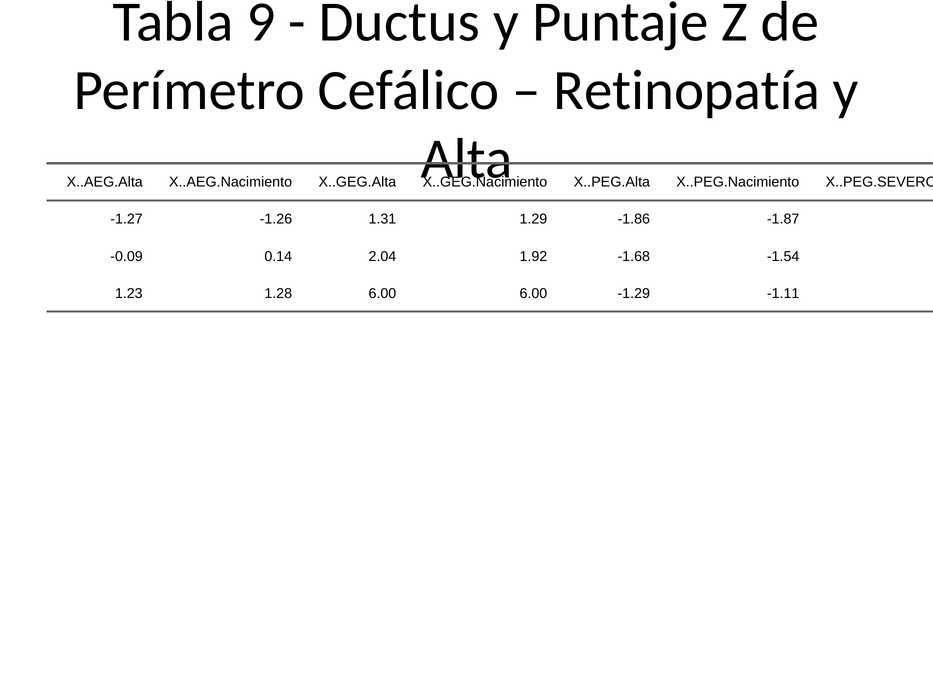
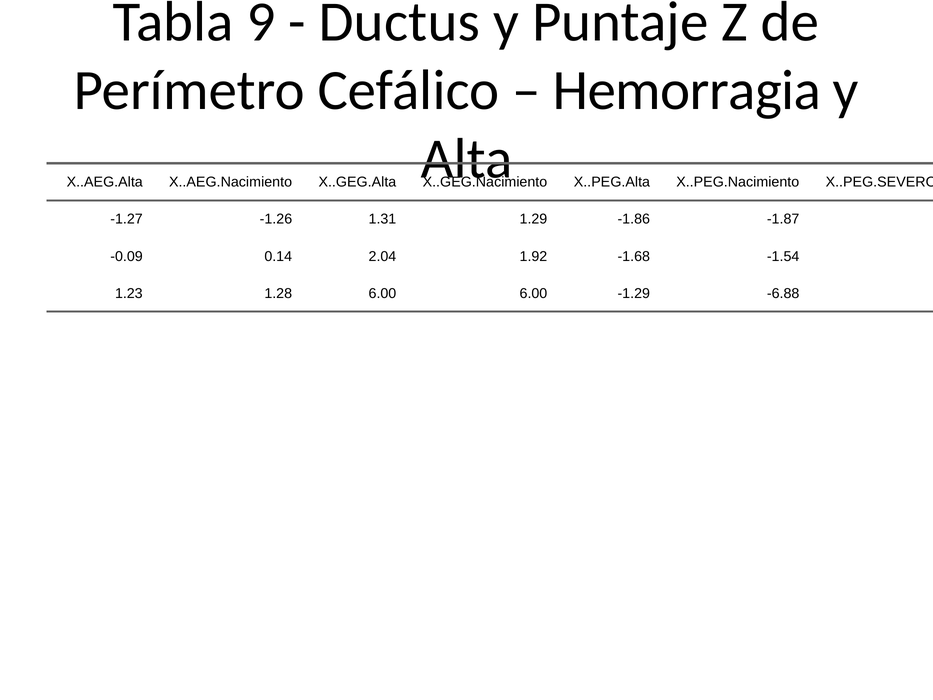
Retinopatía: Retinopatía -> Hemorragia
-1.11: -1.11 -> -6.88
